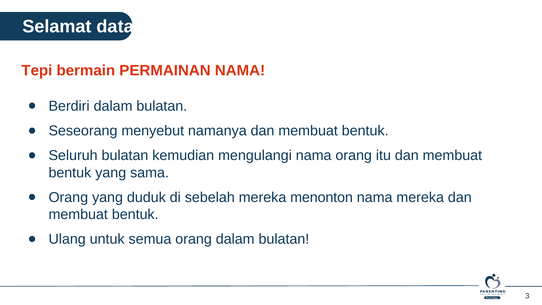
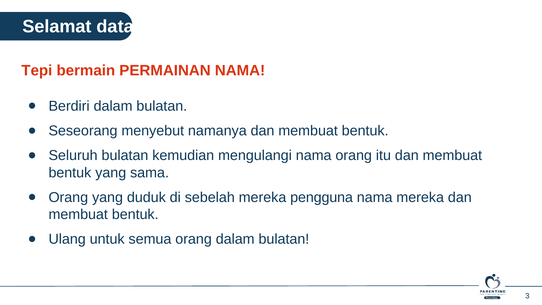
menonton: menonton -> pengguna
